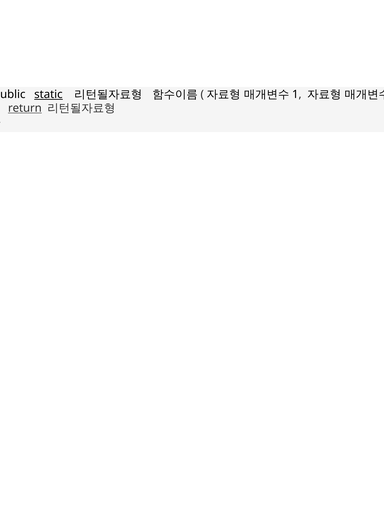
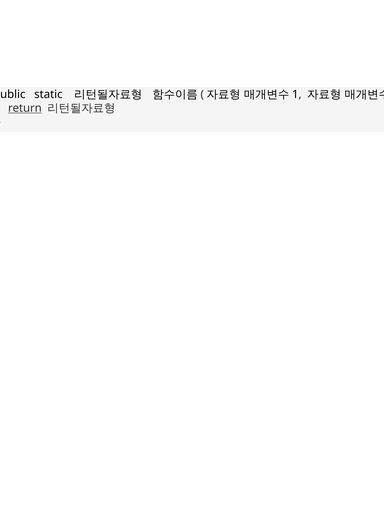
static underline: present -> none
